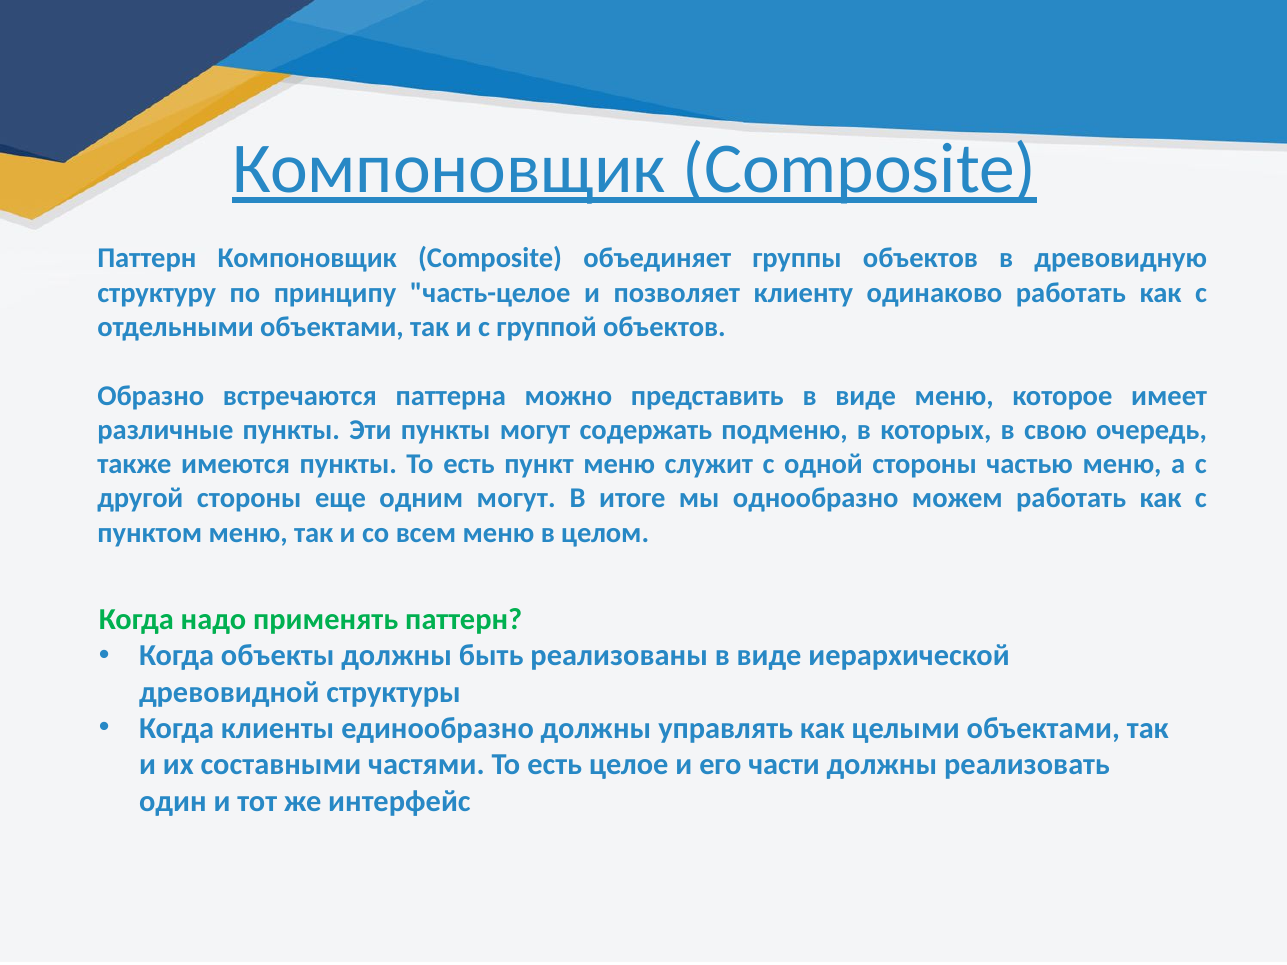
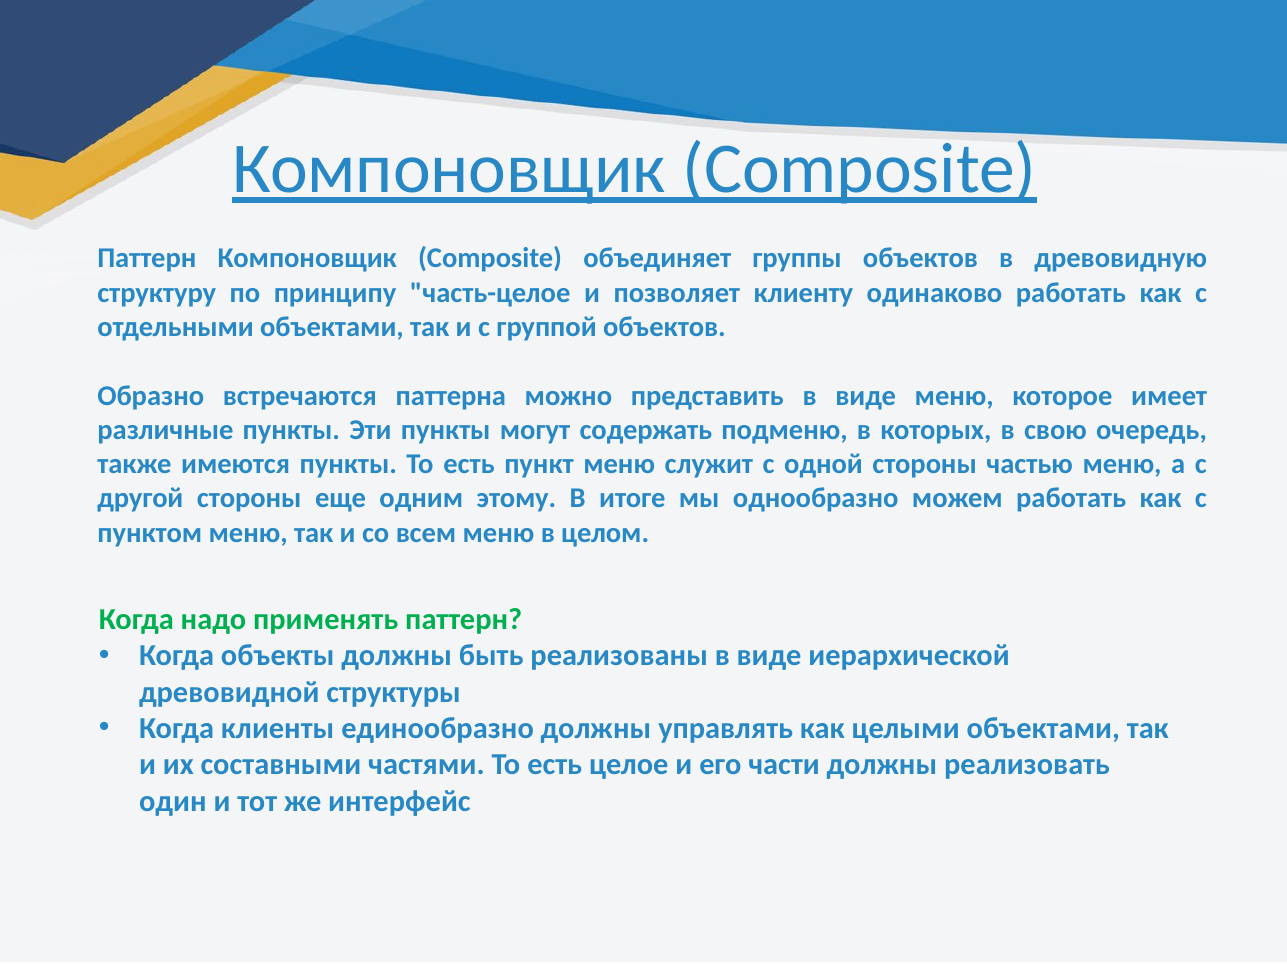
одним могут: могут -> этому
